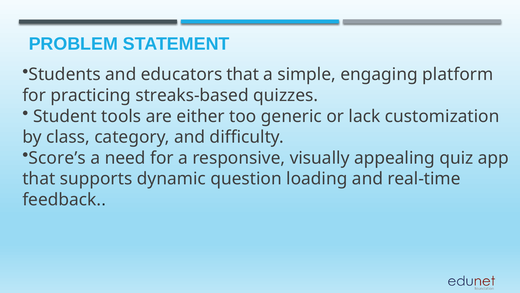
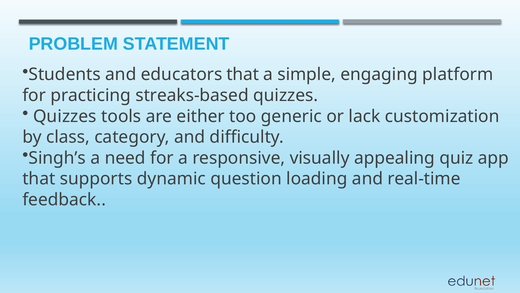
Student at (65, 116): Student -> Quizzes
Score’s: Score’s -> Singh’s
